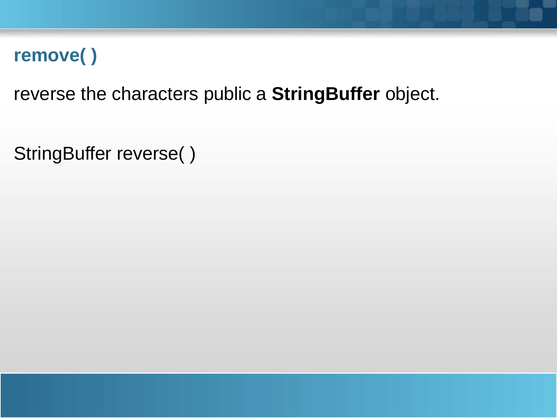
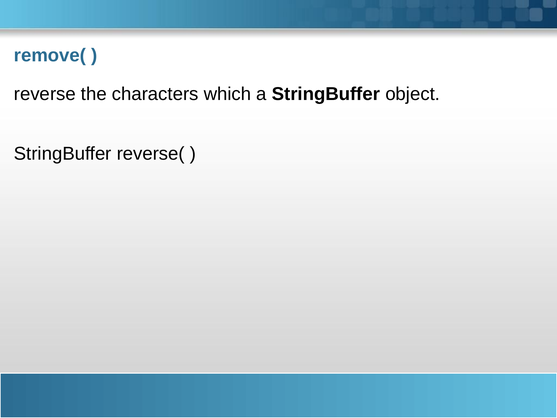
public: public -> which
